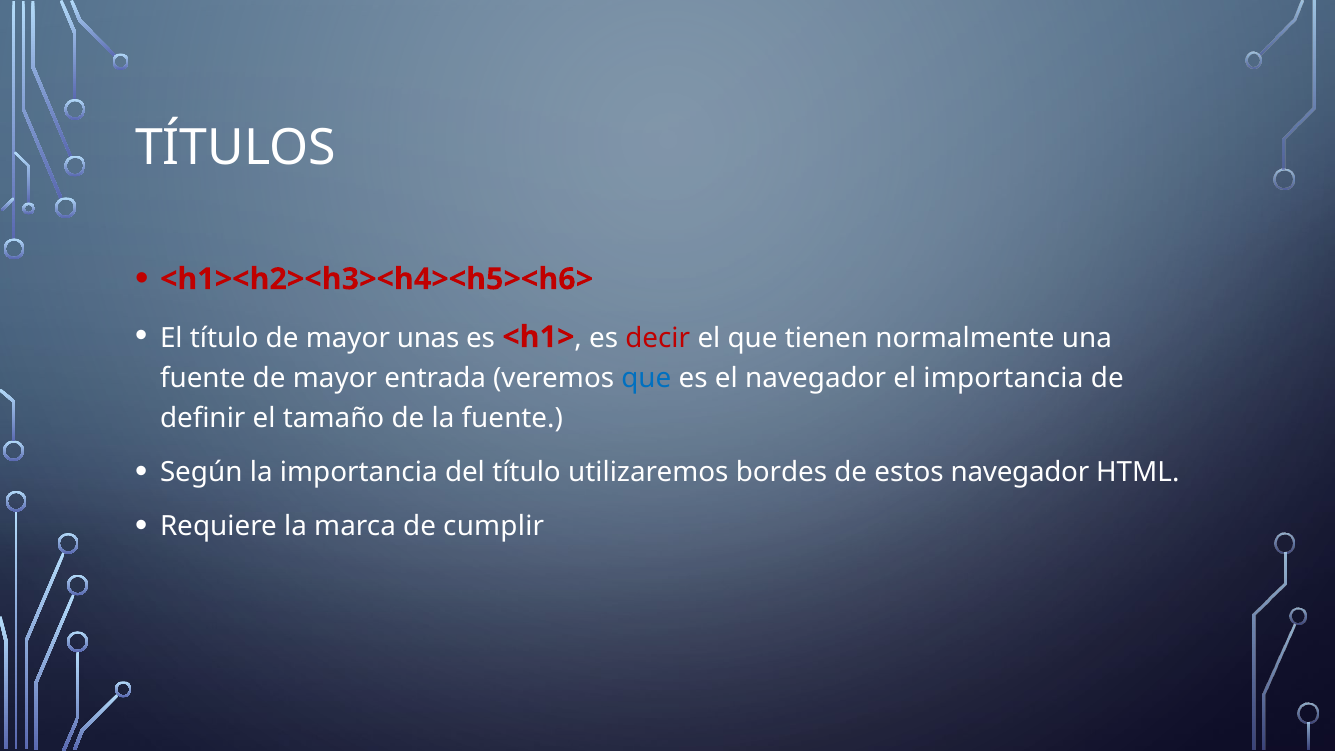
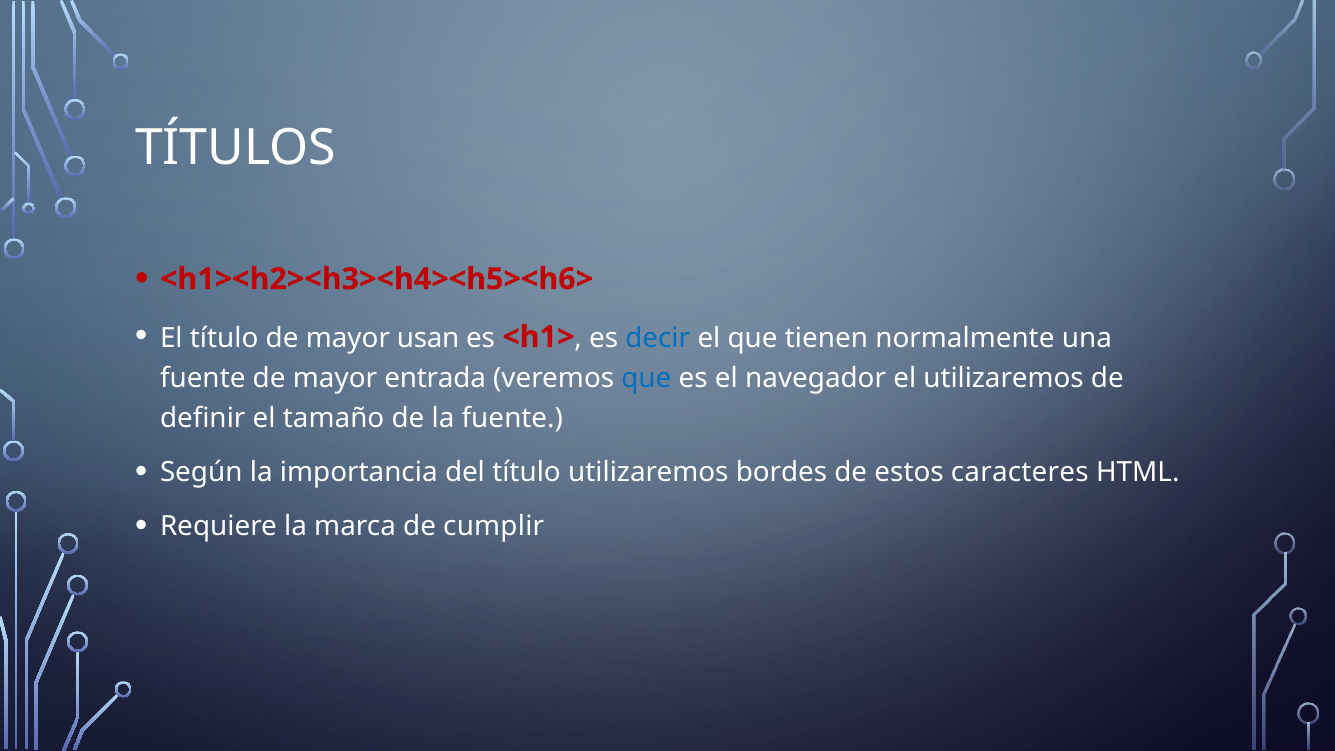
unas: unas -> usan
decir colour: red -> blue
el importancia: importancia -> utilizaremos
estos navegador: navegador -> caracteres
